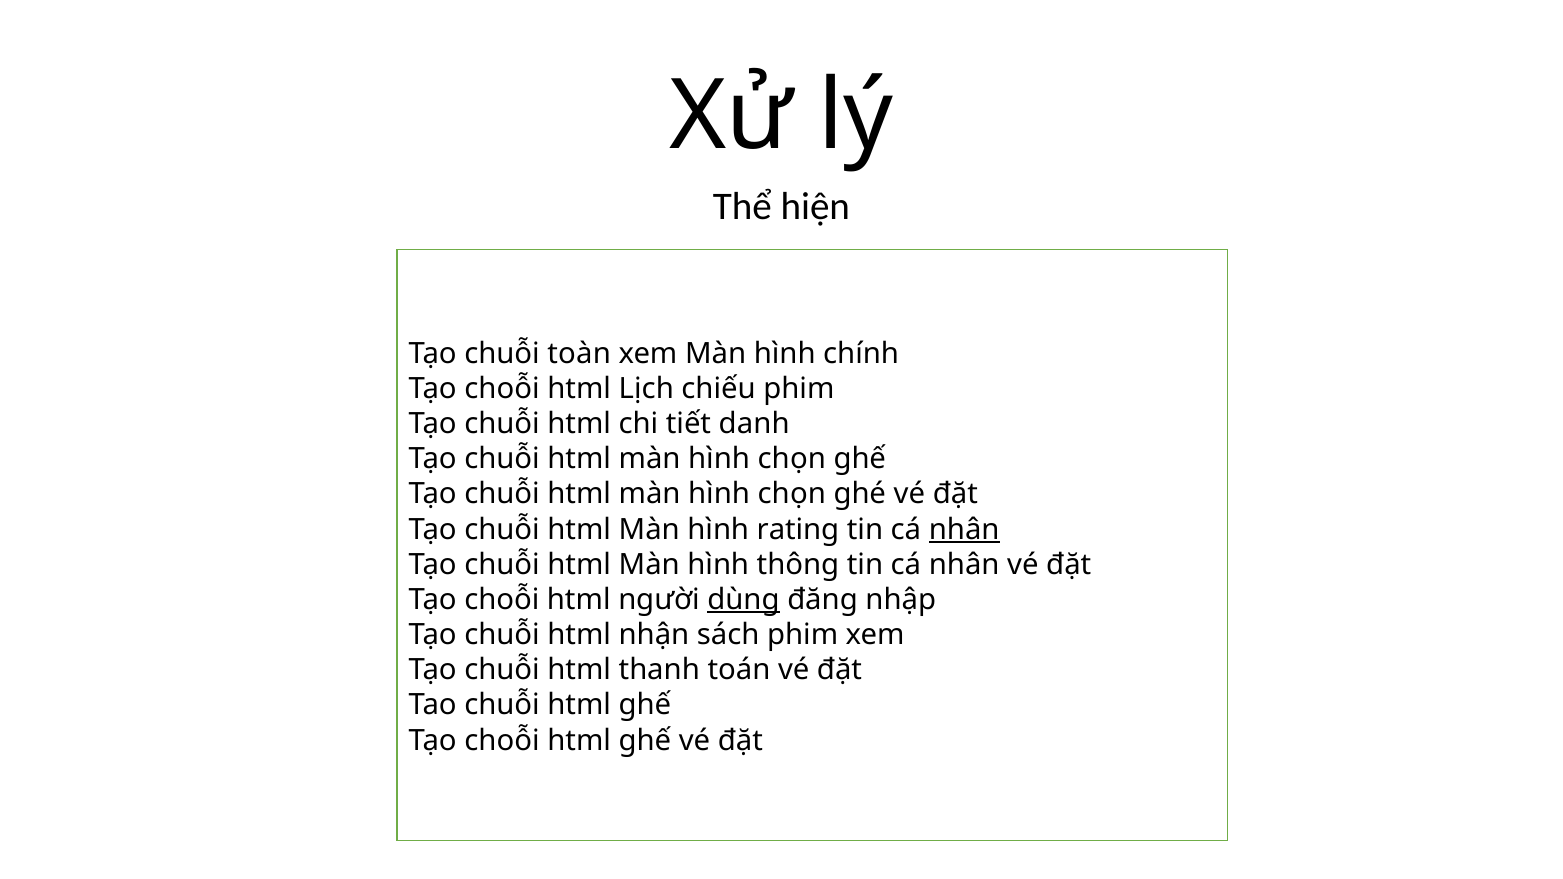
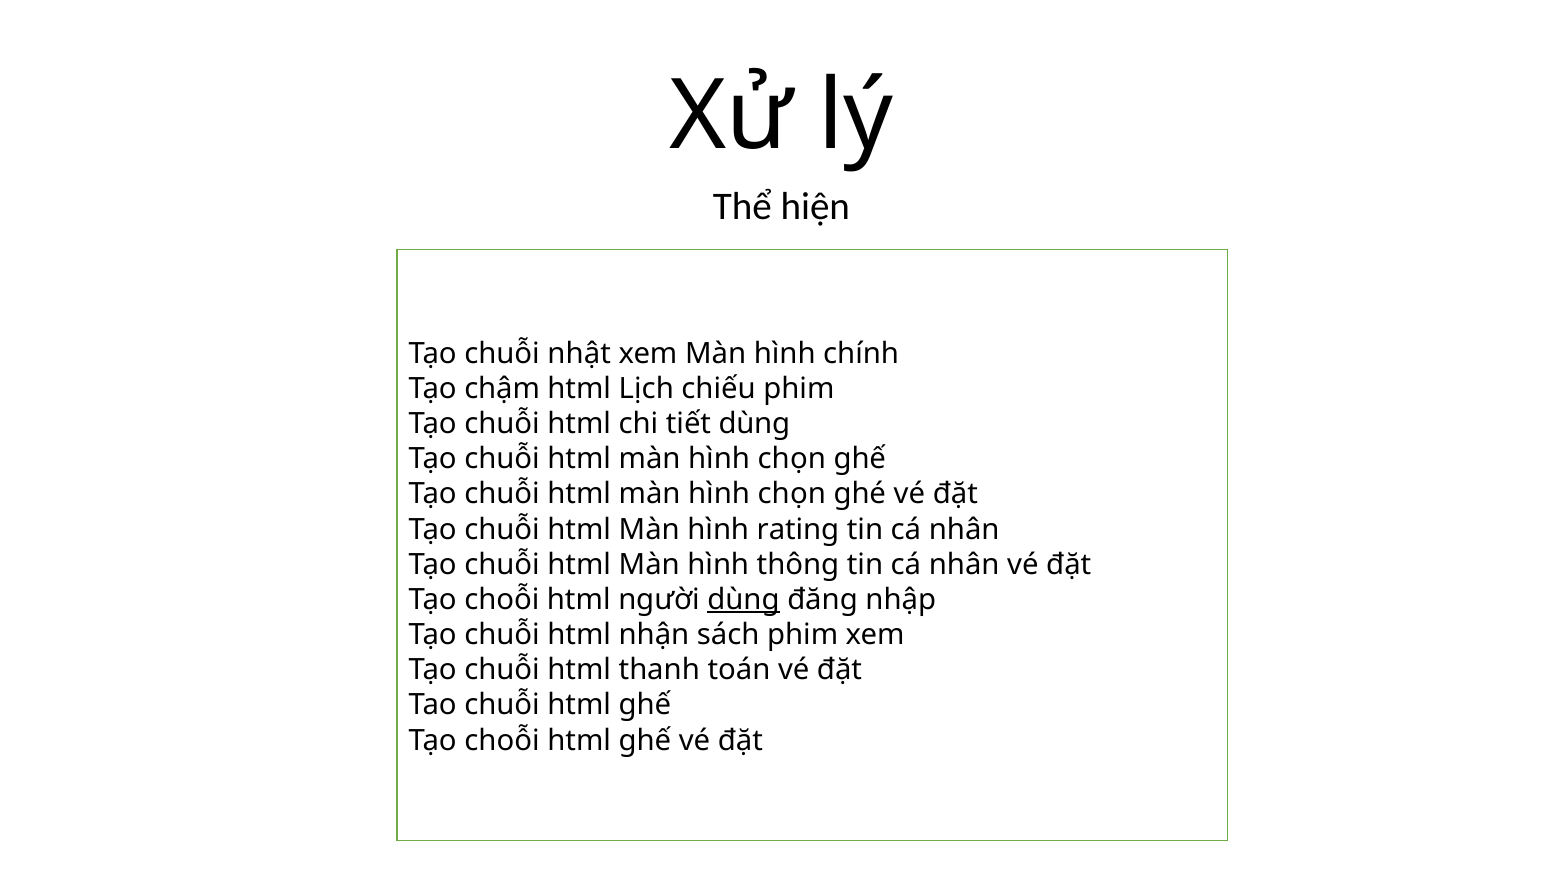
toàn: toàn -> nhật
choỗi at (502, 389): choỗi -> chậm
tiết danh: danh -> dùng
nhân at (964, 530) underline: present -> none
